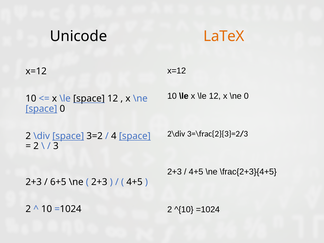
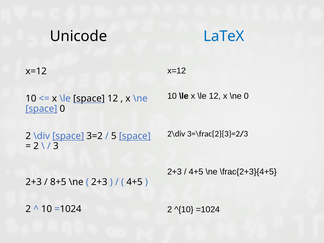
LaTeX colour: orange -> blue
4: 4 -> 5
6+5: 6+5 -> 8+5
